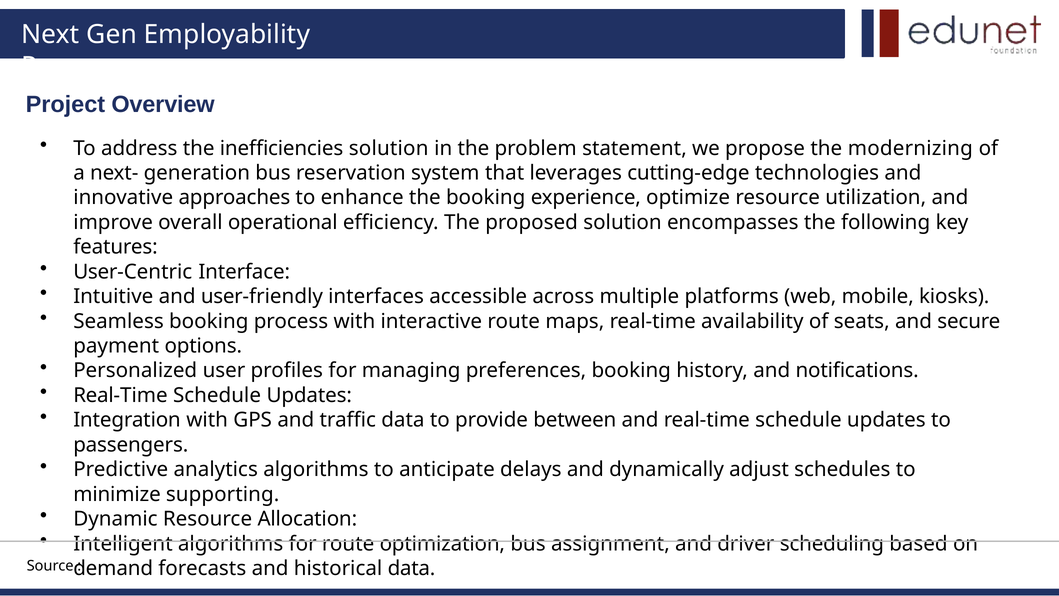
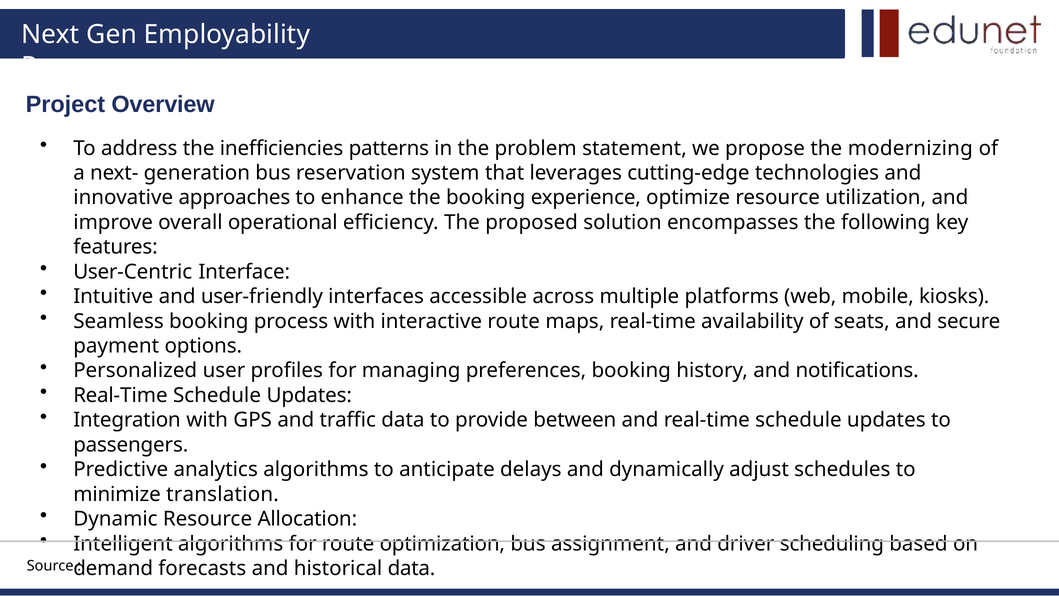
inefficiencies solution: solution -> patterns
supporting: supporting -> translation
